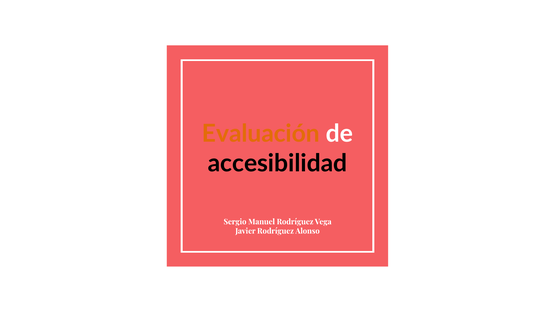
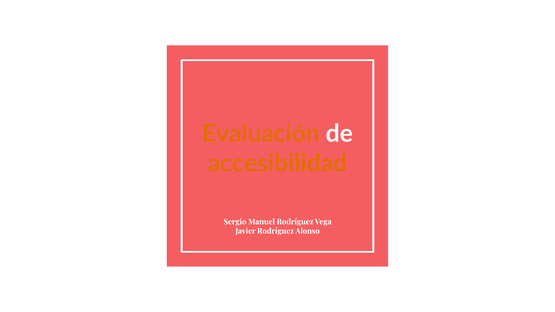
accesibilidad colour: black -> orange
